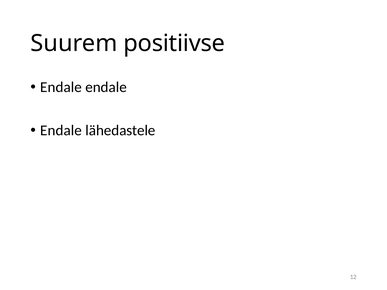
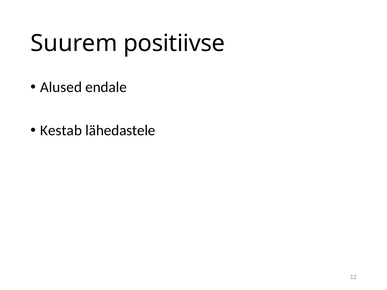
Endale at (61, 87): Endale -> Alused
Endale at (61, 131): Endale -> Kestab
